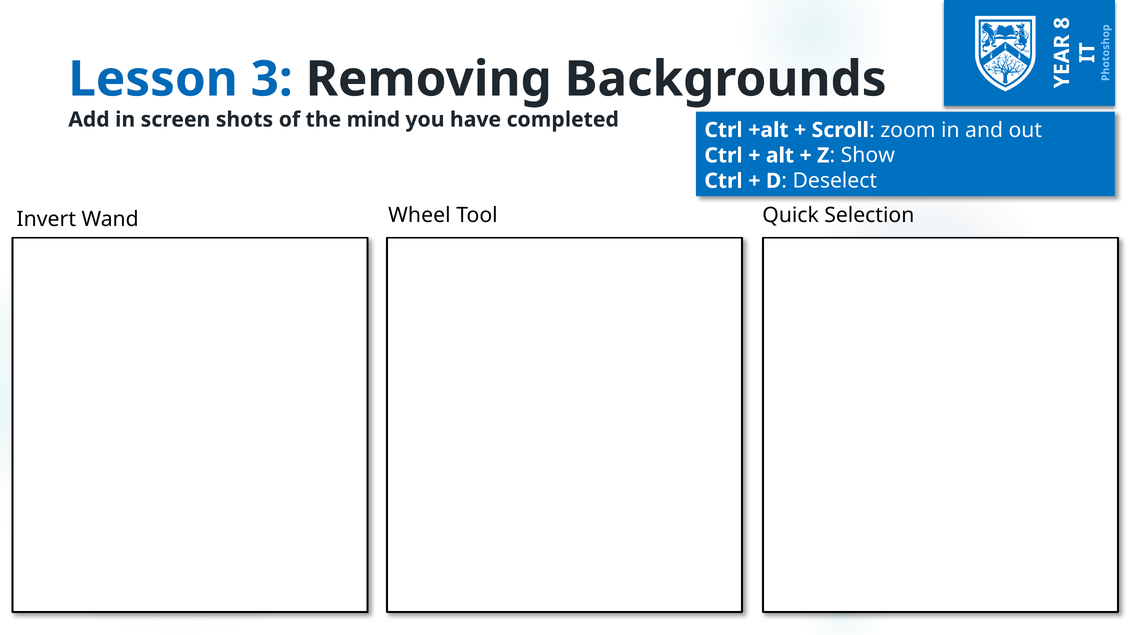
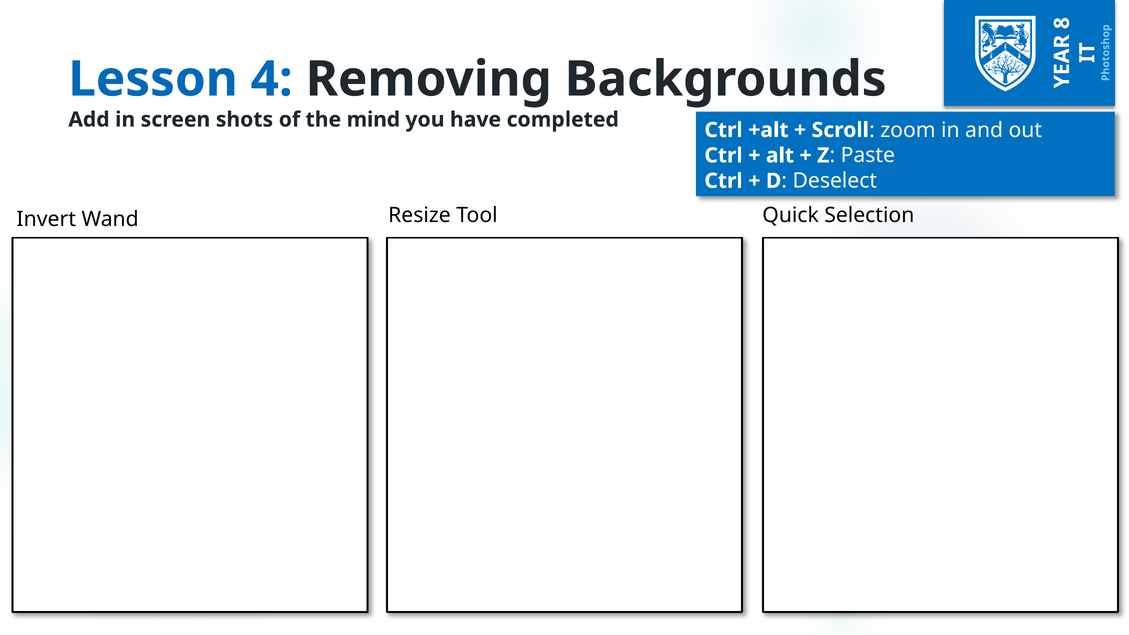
3: 3 -> 4
Show: Show -> Paste
Wheel: Wheel -> Resize
